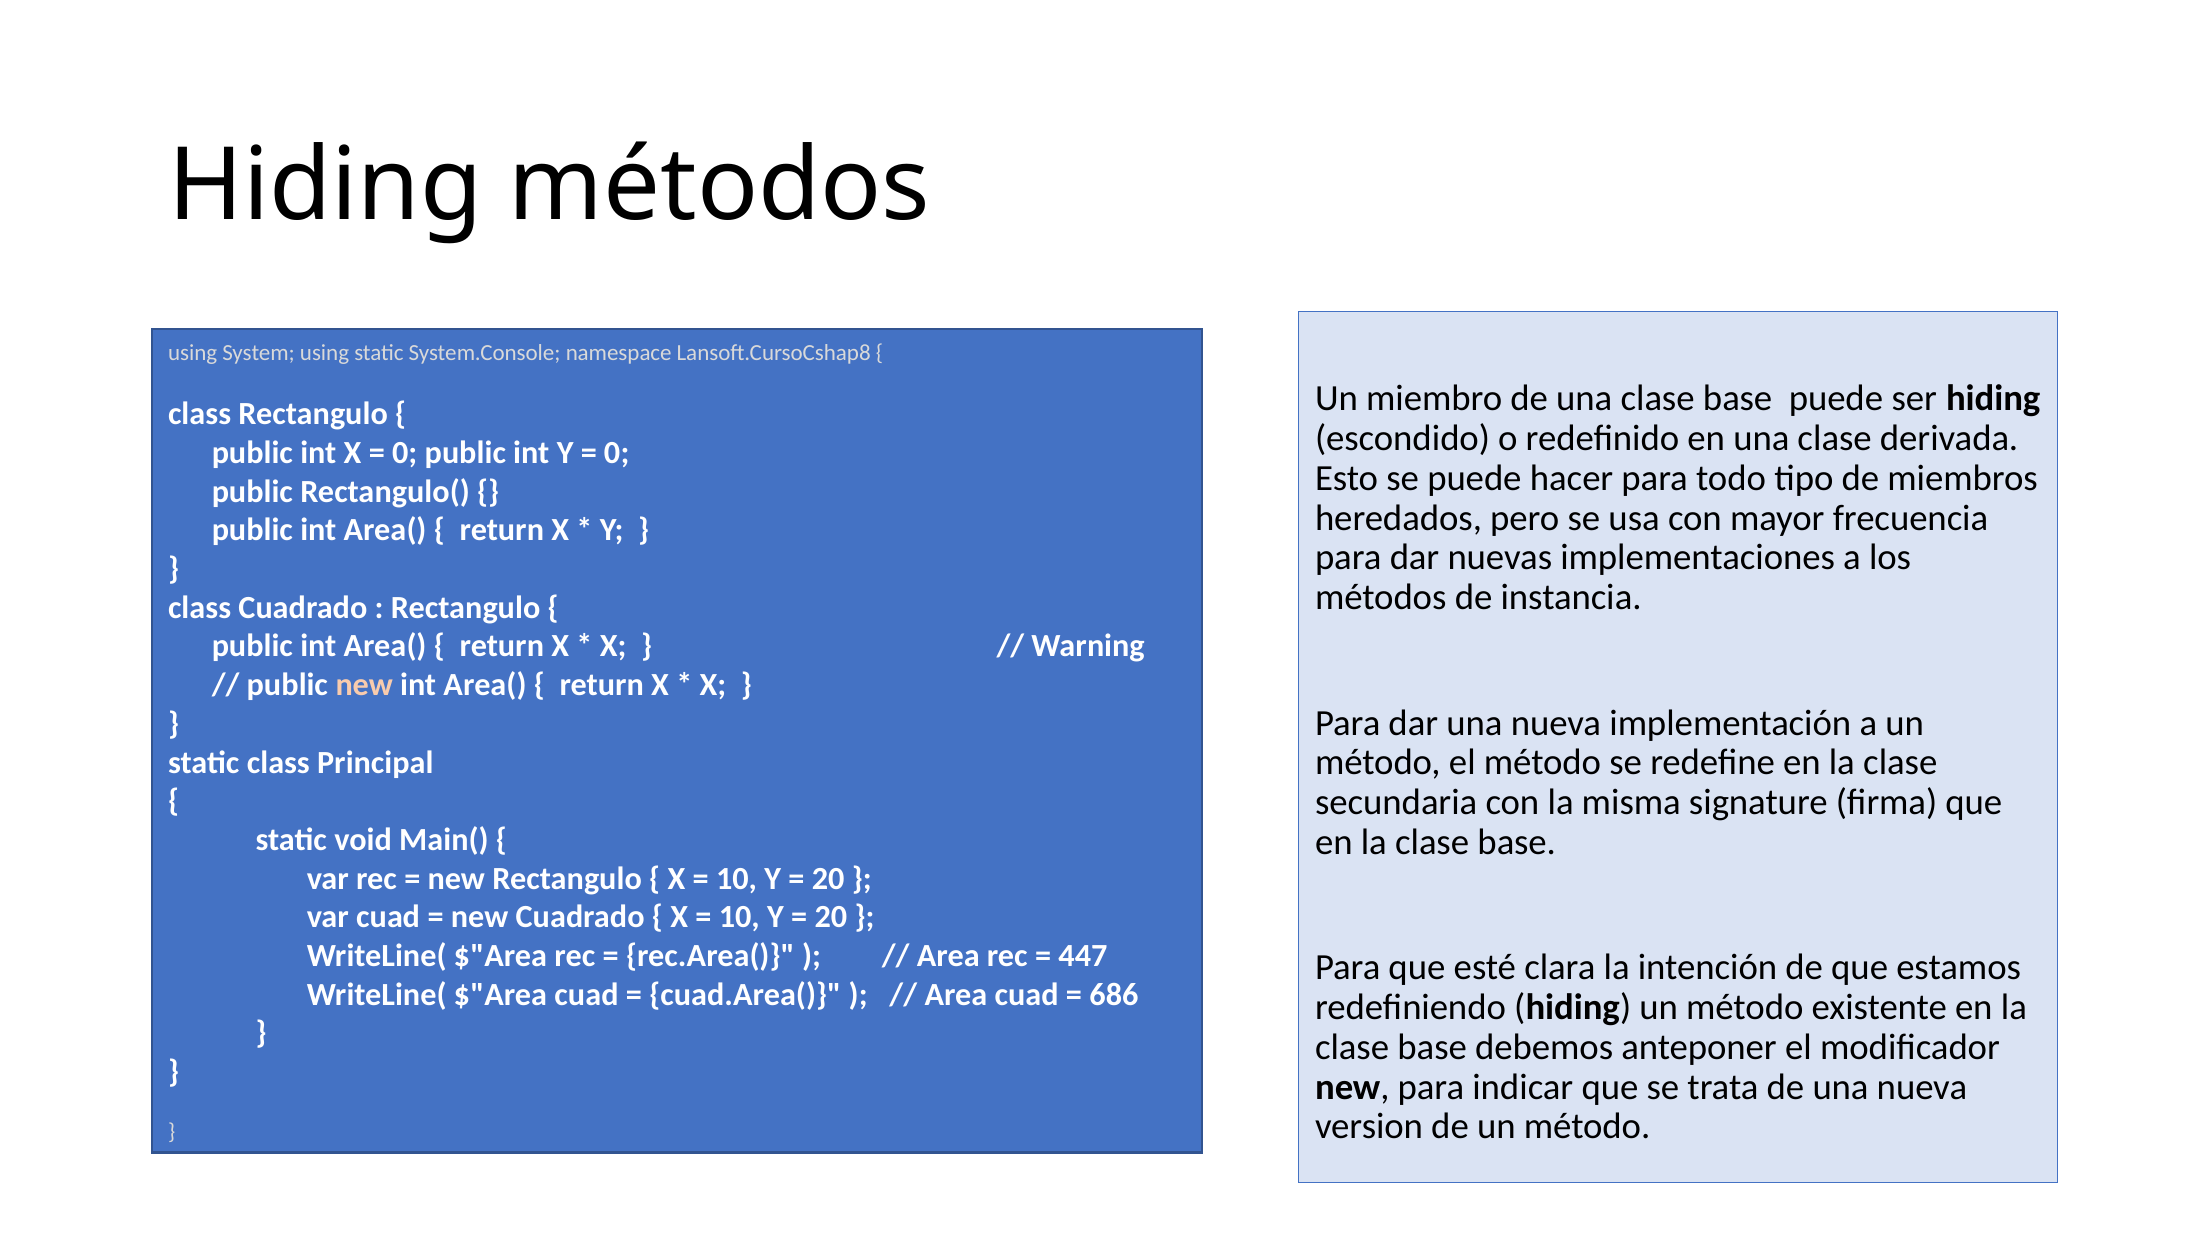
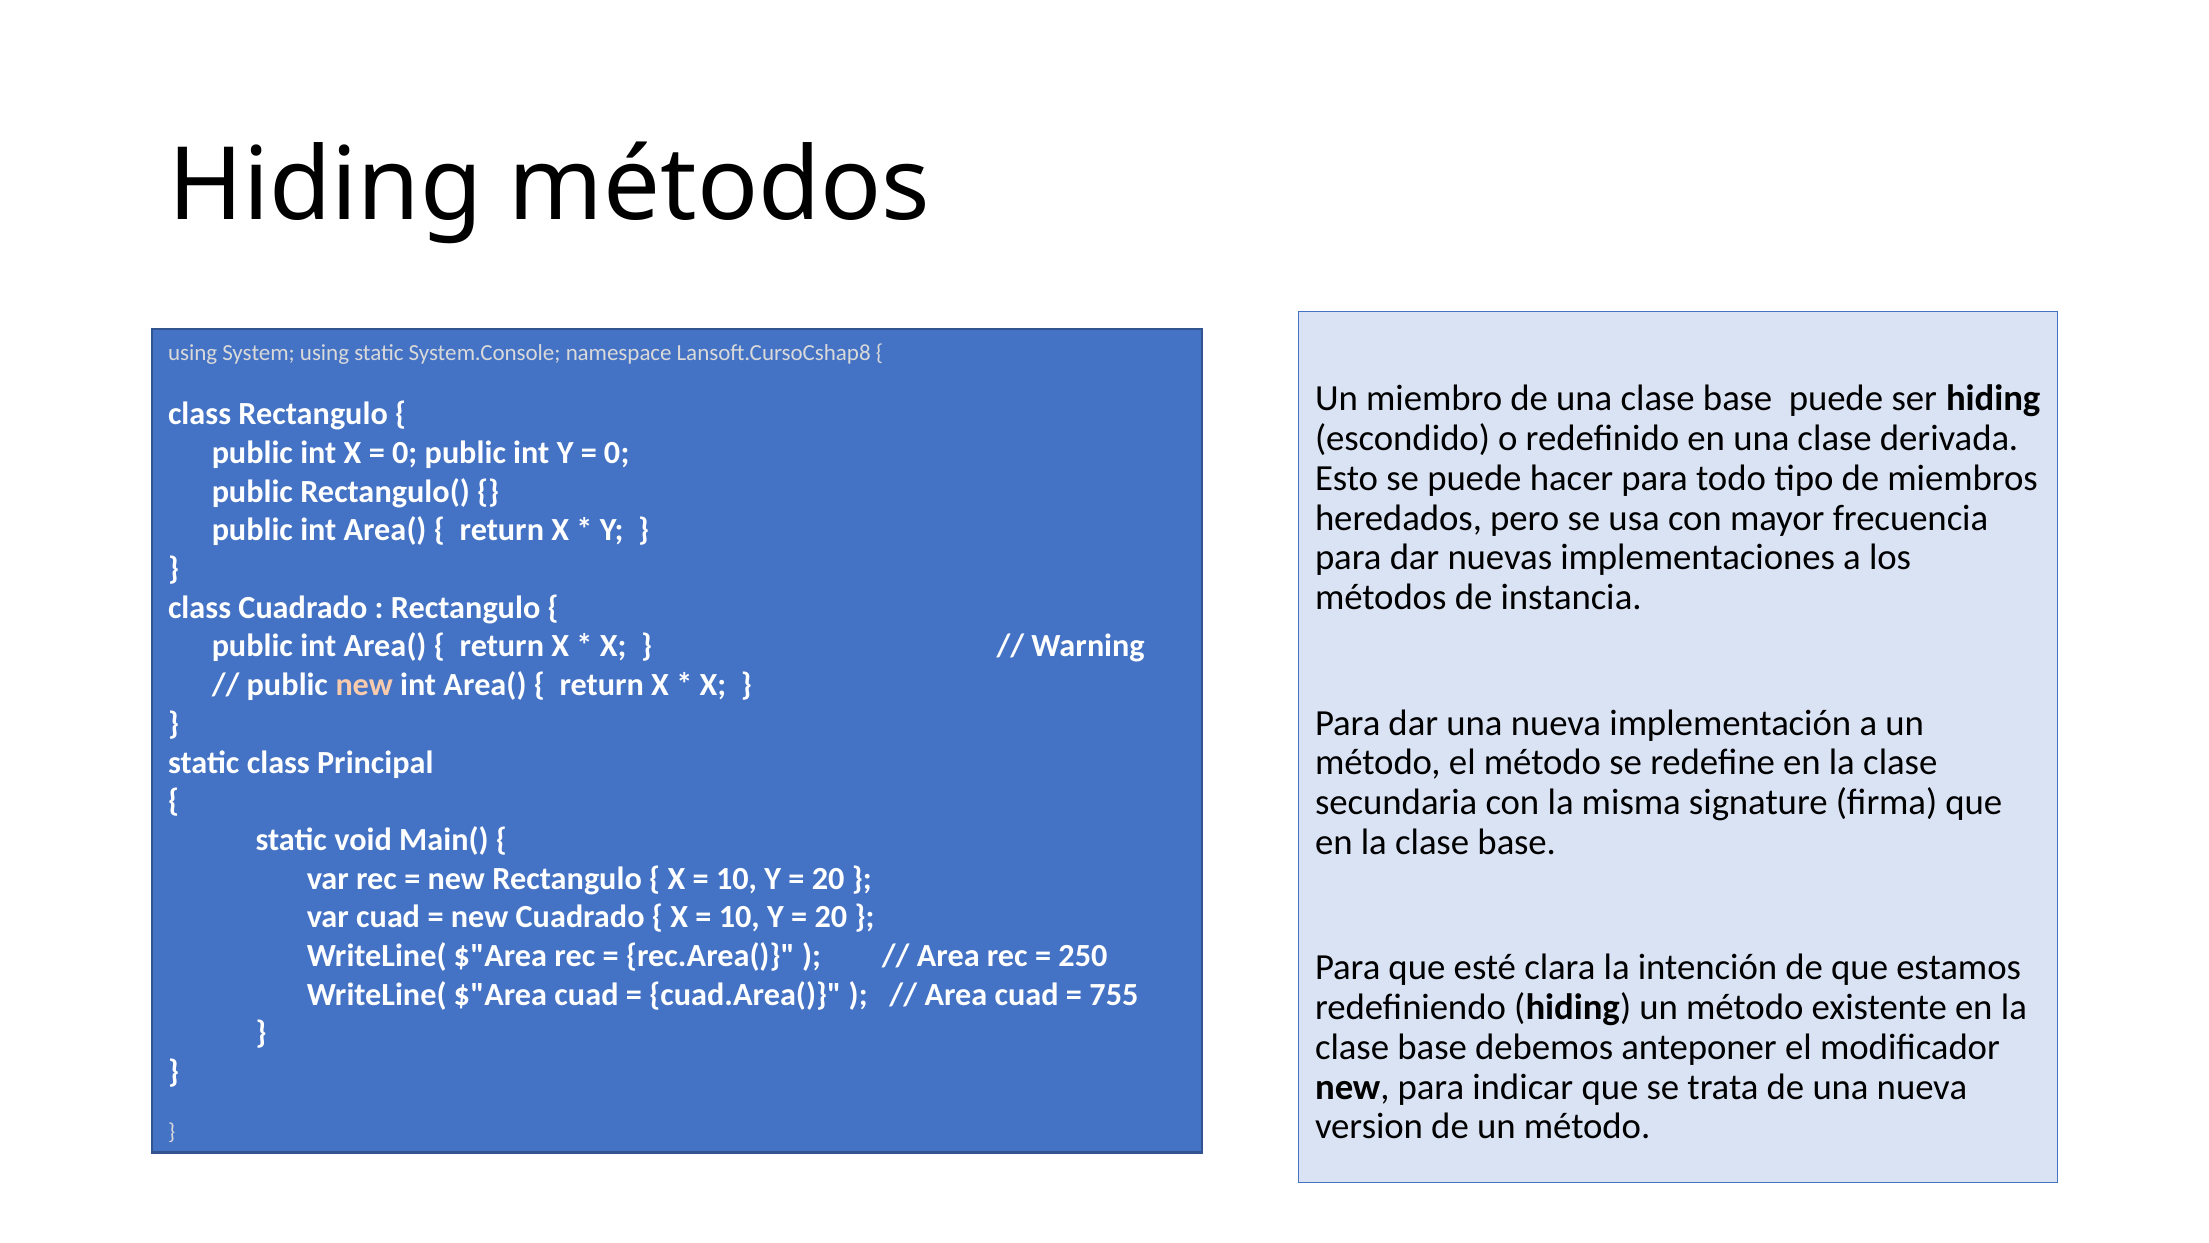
447: 447 -> 250
686: 686 -> 755
